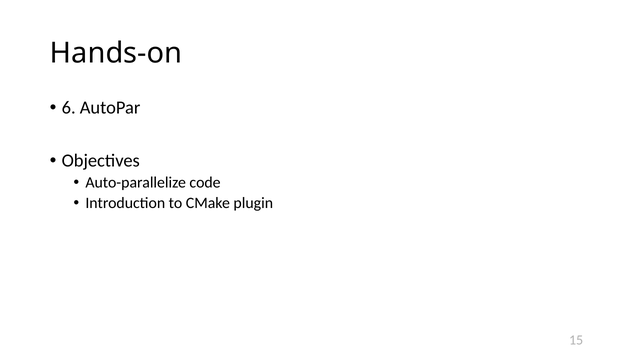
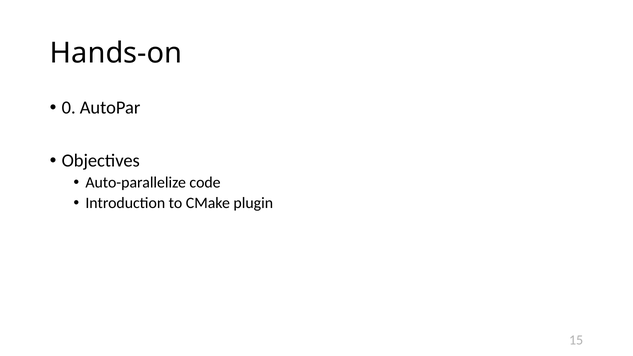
6: 6 -> 0
